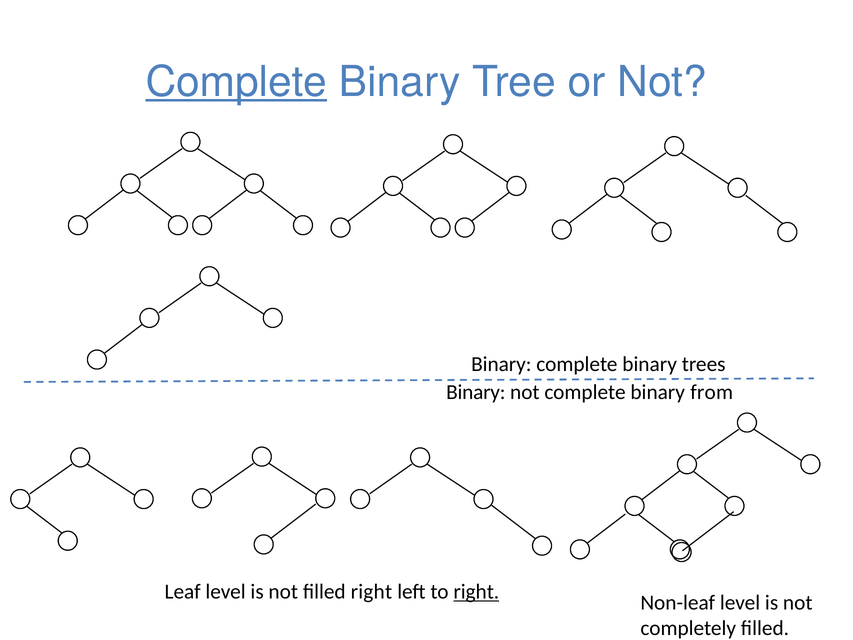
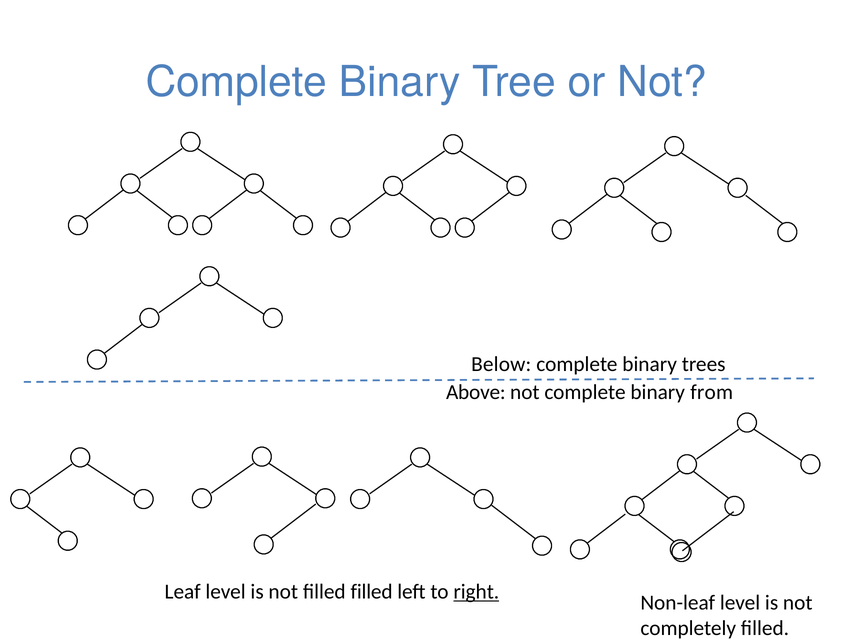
Complete at (236, 82) underline: present -> none
Binary at (501, 364): Binary -> Below
Binary at (476, 392): Binary -> Above
filled right: right -> filled
